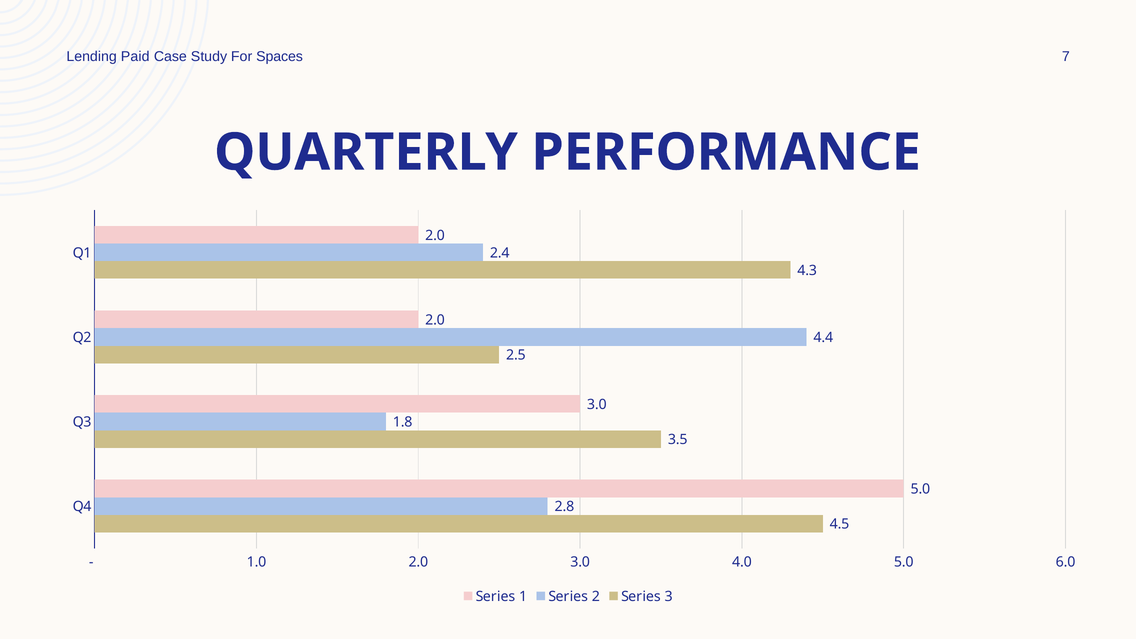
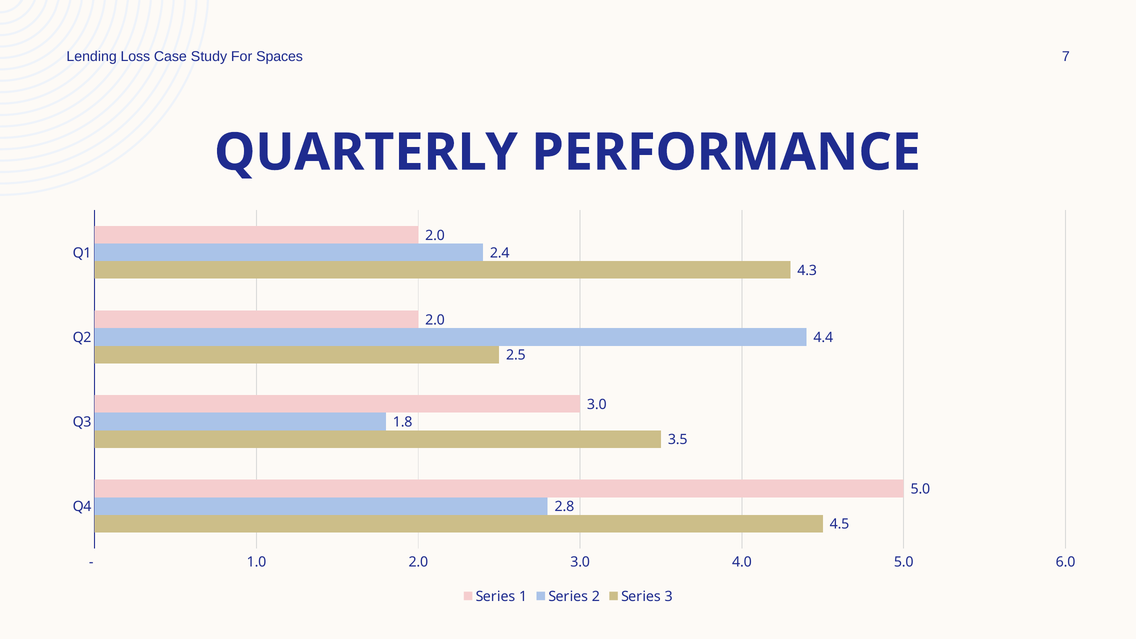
Paid: Paid -> Loss
